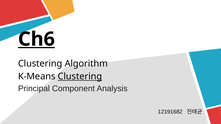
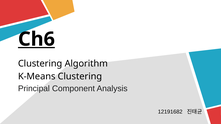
Clustering at (80, 77) underline: present -> none
